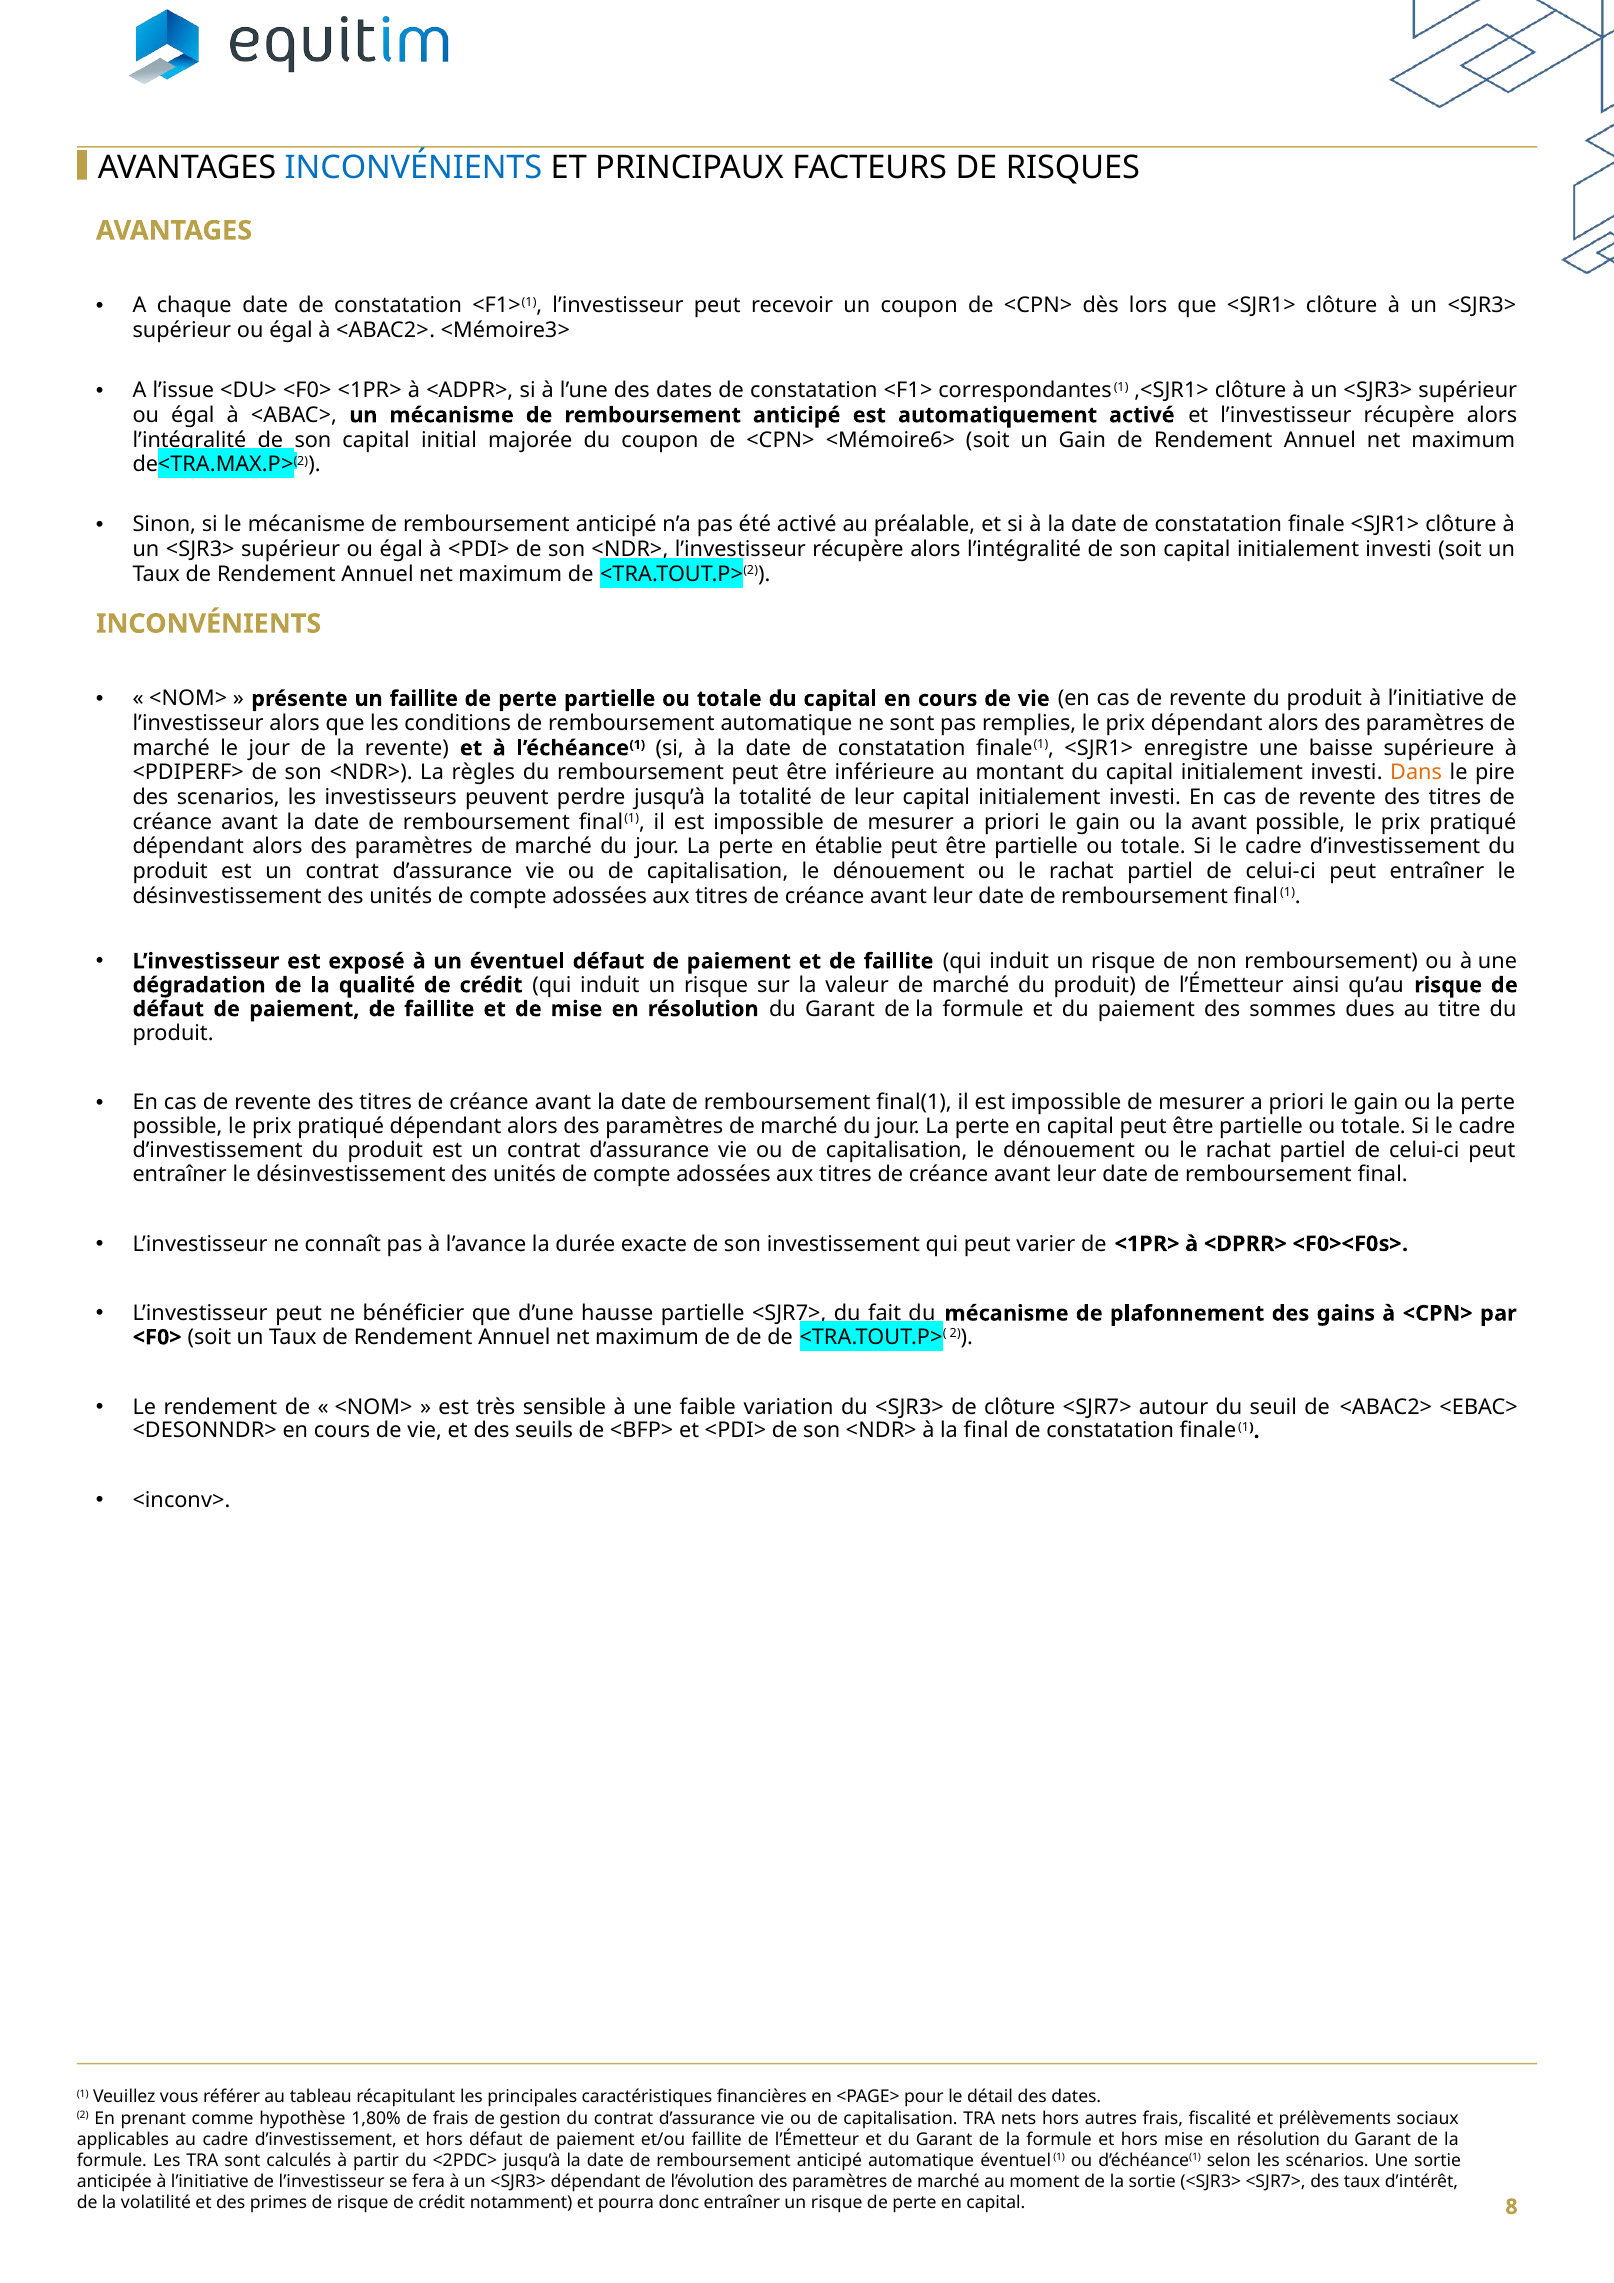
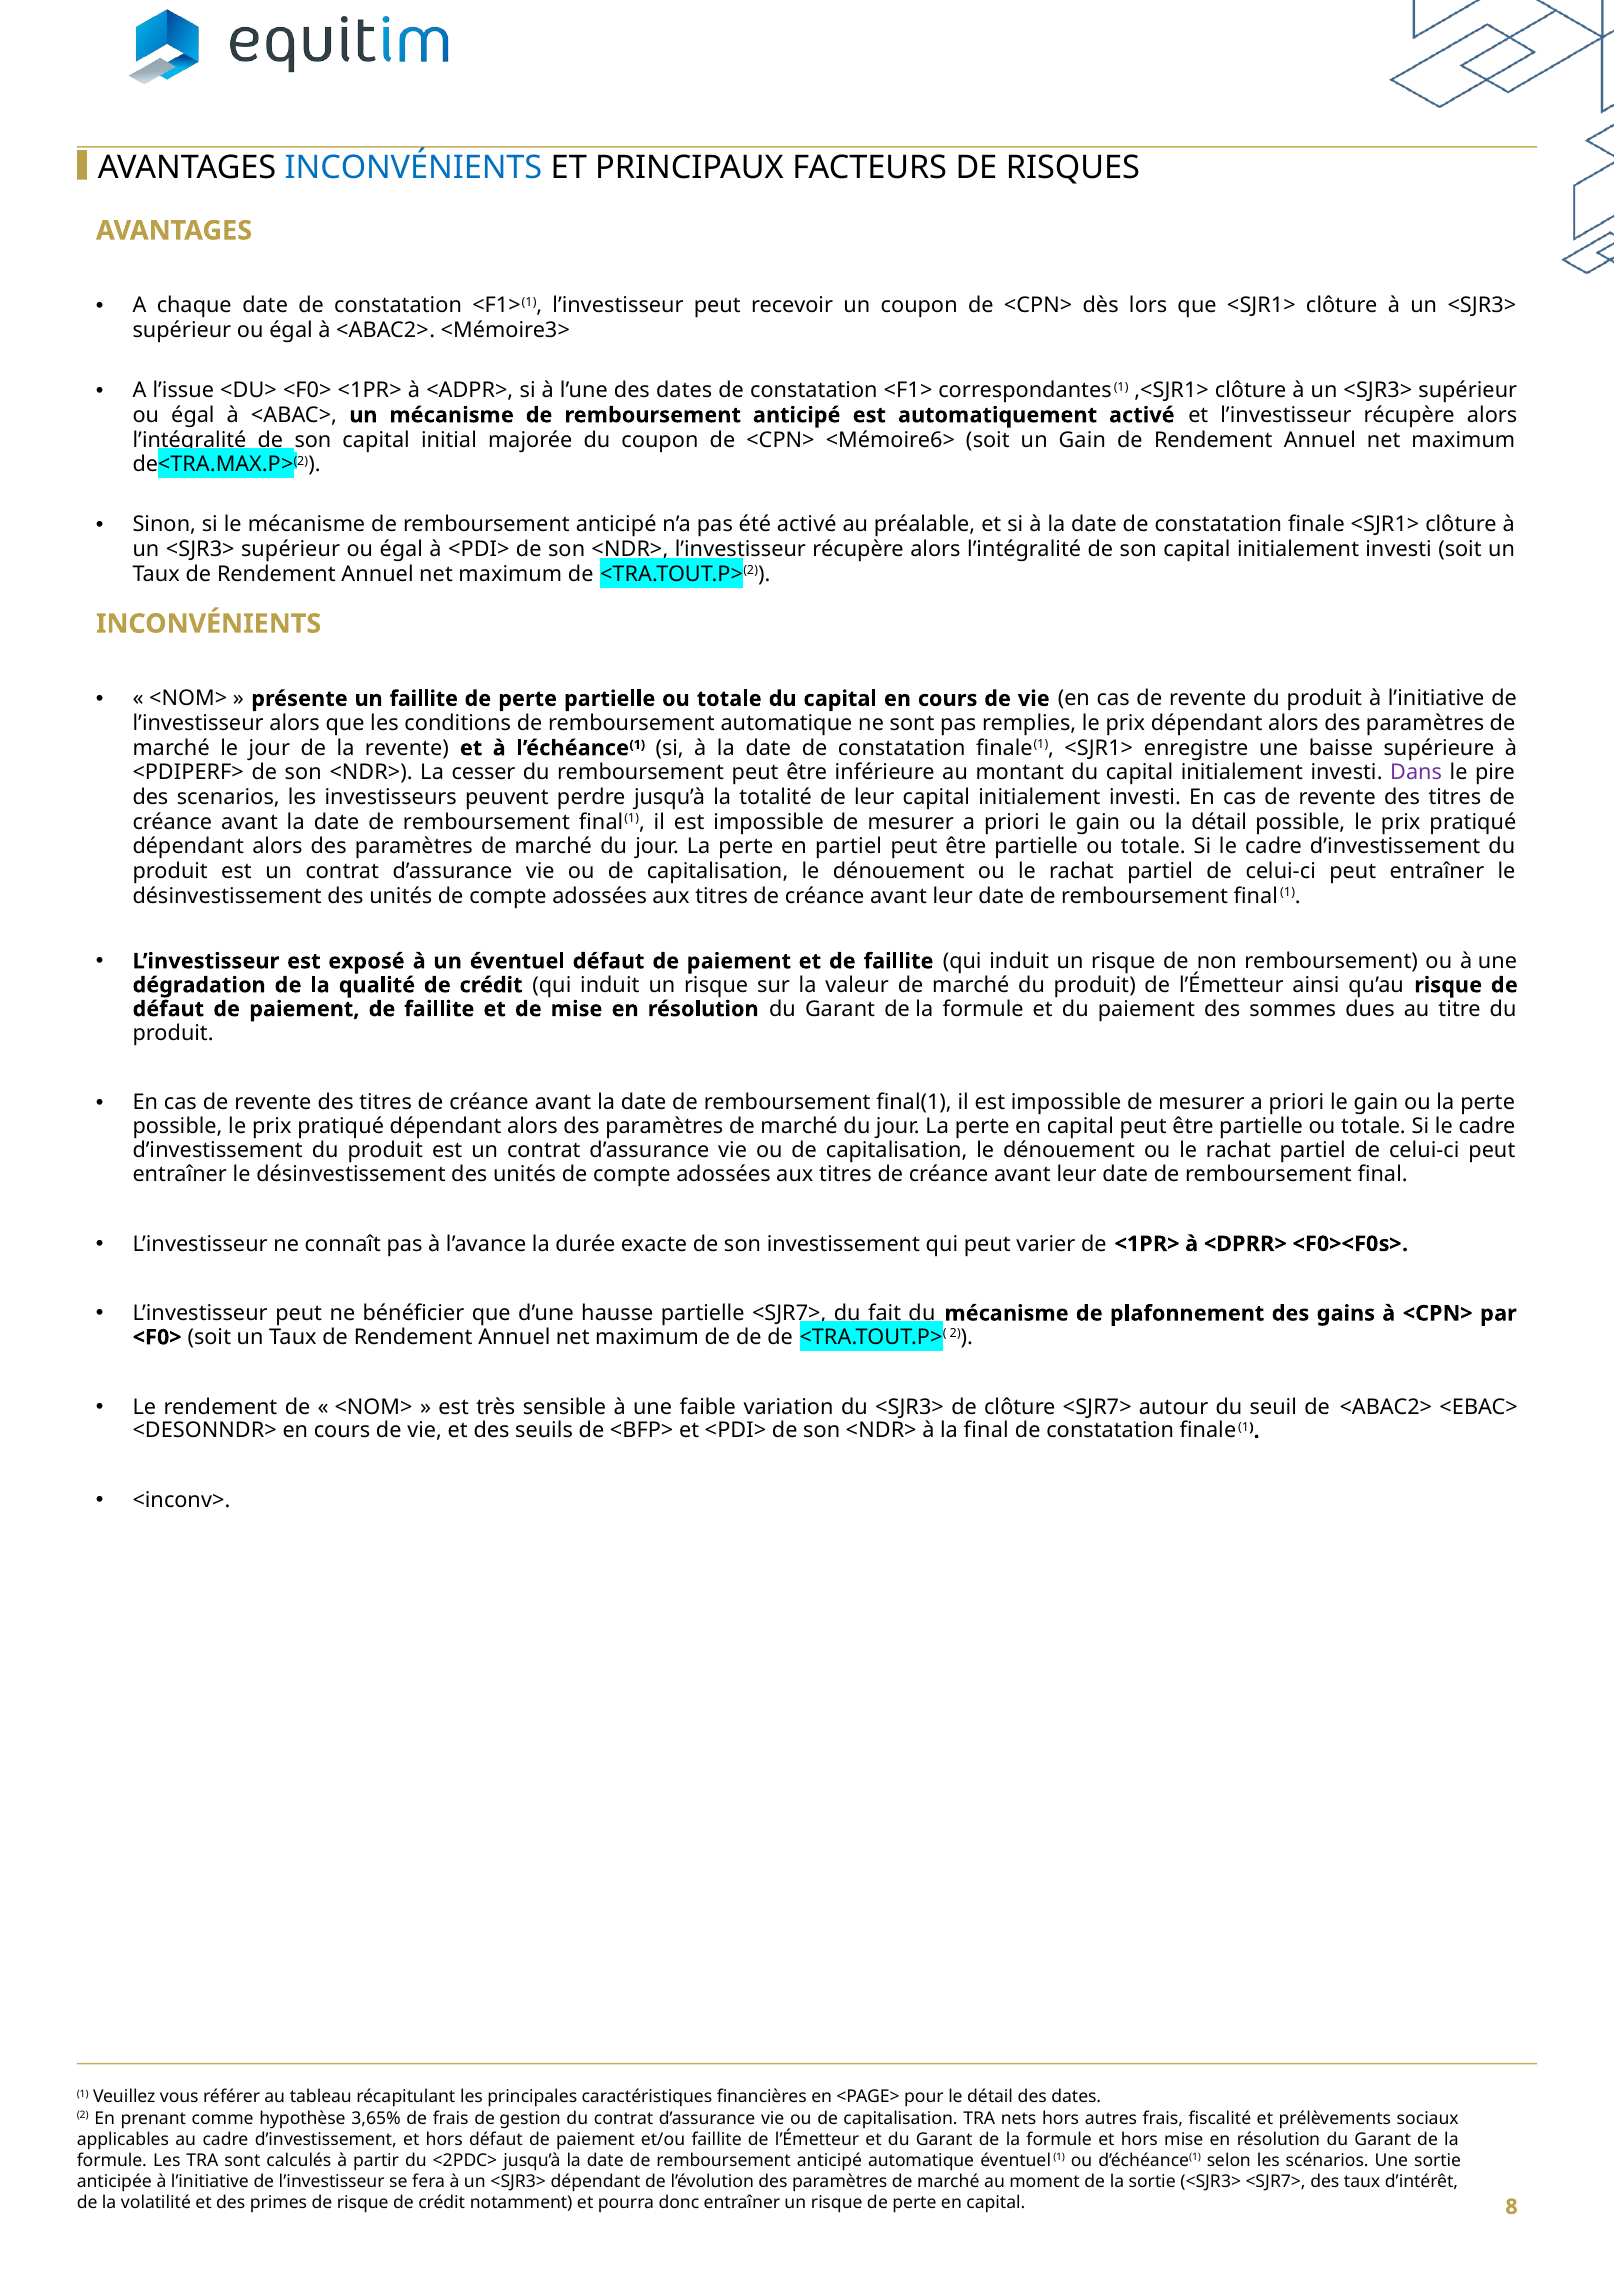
règles: règles -> cesser
Dans colour: orange -> purple
la avant: avant -> détail
en établie: établie -> partiel
1,80%: 1,80% -> 3,65%
